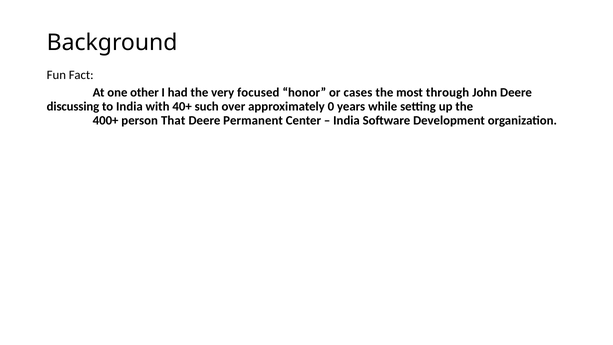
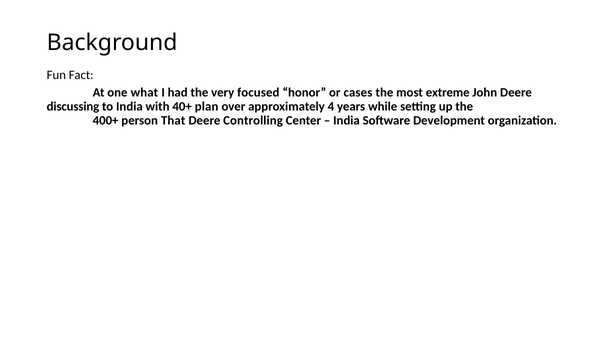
other: other -> what
through: through -> extreme
such: such -> plan
0: 0 -> 4
Permanent: Permanent -> Controlling
